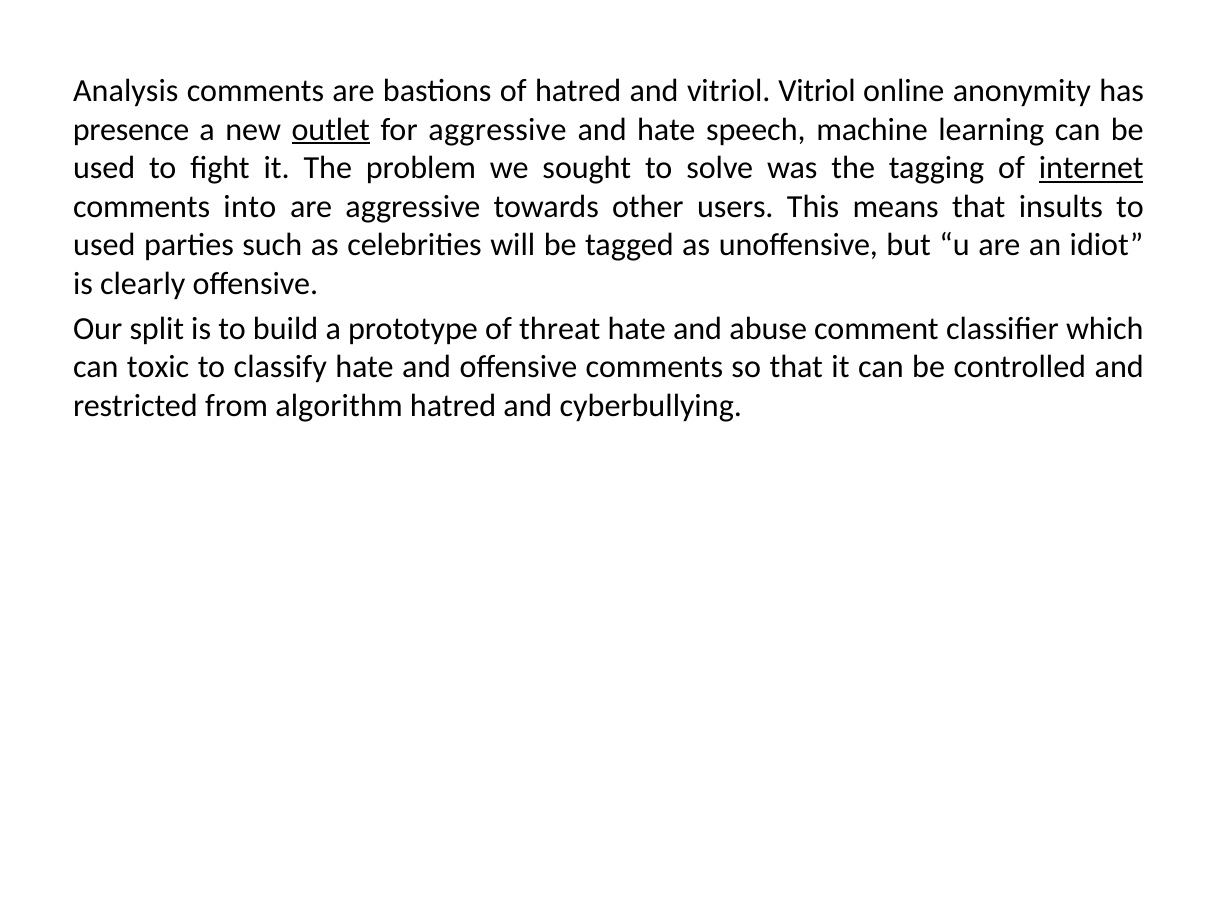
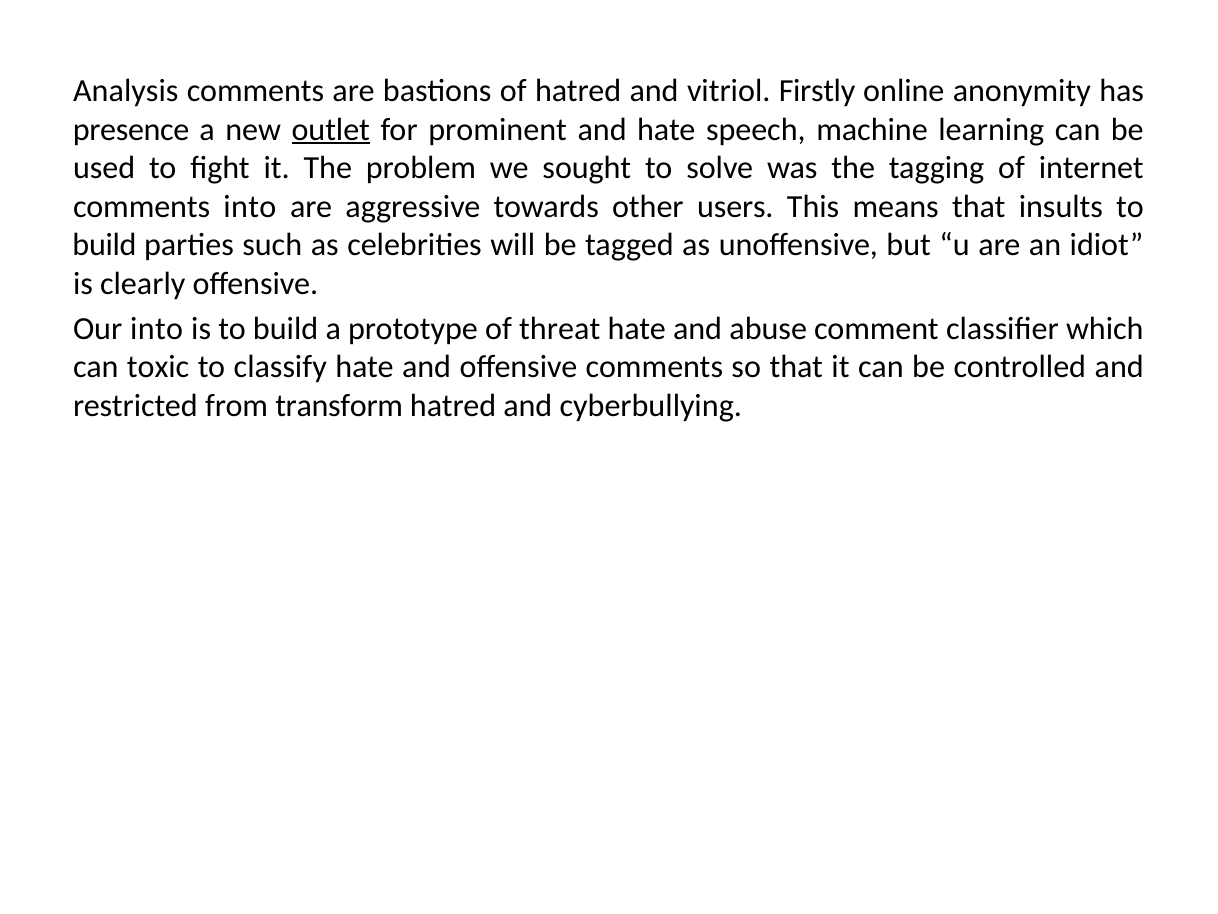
vitriol Vitriol: Vitriol -> Firstly
for aggressive: aggressive -> prominent
internet underline: present -> none
used at (104, 245): used -> build
Our split: split -> into
algorithm: algorithm -> transform
